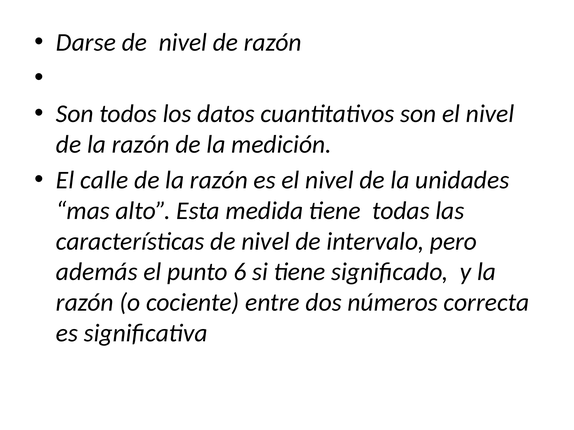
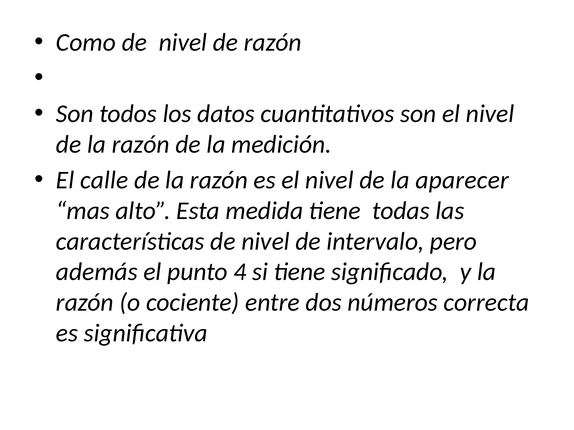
Darse: Darse -> Como
unidades: unidades -> aparecer
6: 6 -> 4
